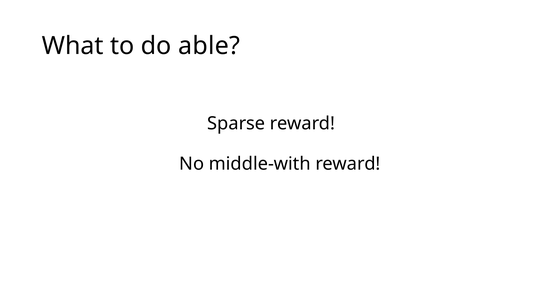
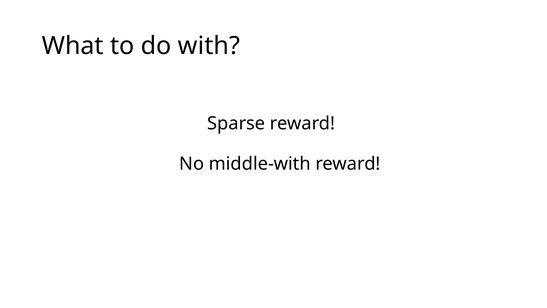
able: able -> with
